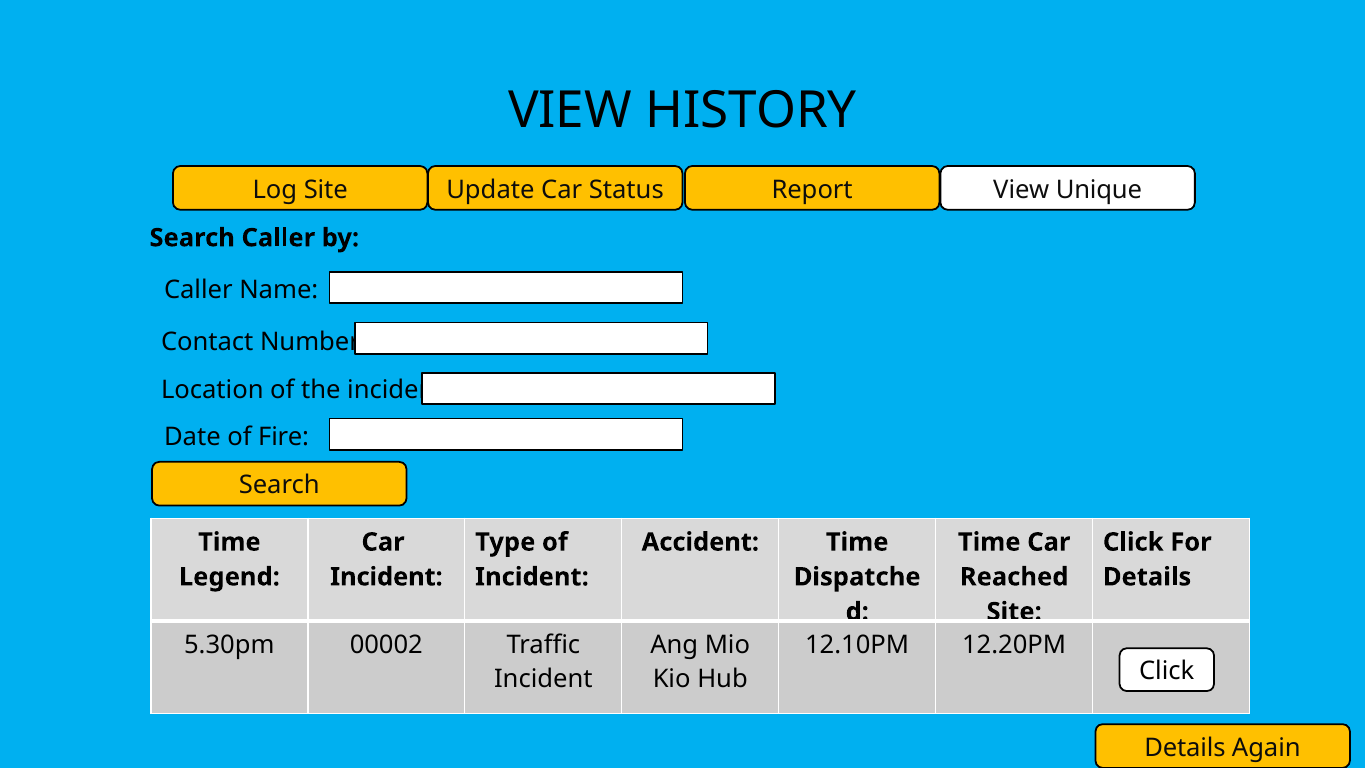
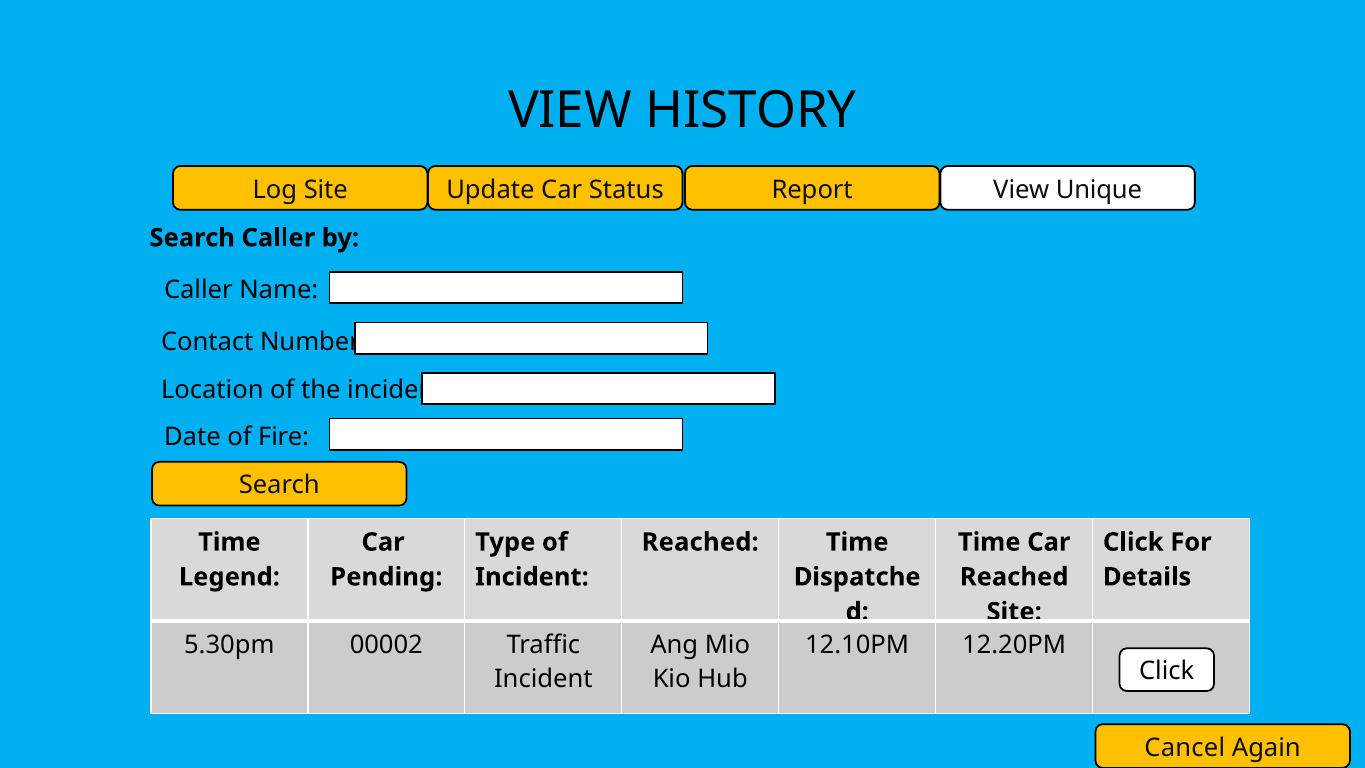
Accident at (700, 542): Accident -> Reached
Incident at (386, 577): Incident -> Pending
Details at (1185, 748): Details -> Cancel
